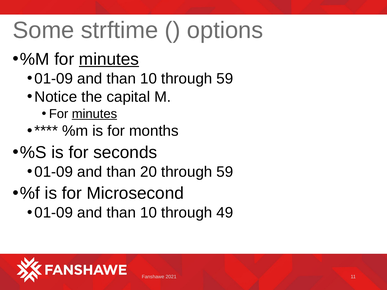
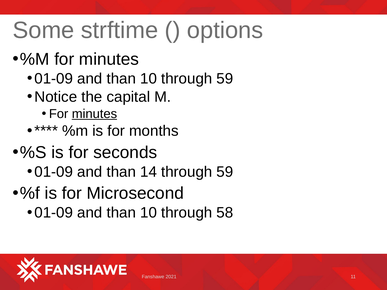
minutes at (109, 59) underline: present -> none
20: 20 -> 14
49: 49 -> 58
